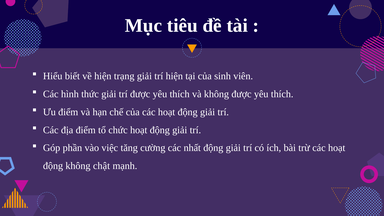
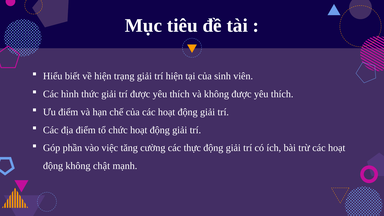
nhất: nhất -> thực
